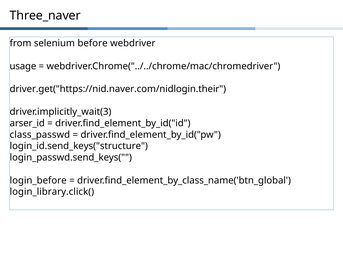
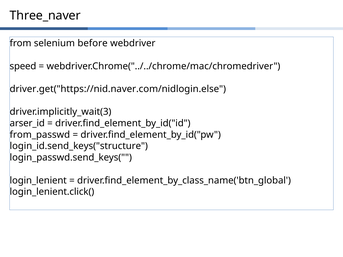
usage: usage -> speed
driver.get("https://nid.naver.com/nidlogin.their: driver.get("https://nid.naver.com/nidlogin.their -> driver.get("https://nid.naver.com/nidlogin.else
class_passwd: class_passwd -> from_passwd
login_before: login_before -> login_lenient
login_library.click(: login_library.click( -> login_lenient.click(
